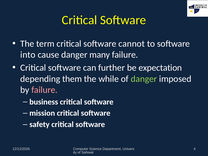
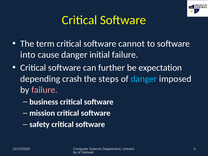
many: many -> initial
them: them -> crash
while: while -> steps
danger at (144, 79) colour: light green -> light blue
